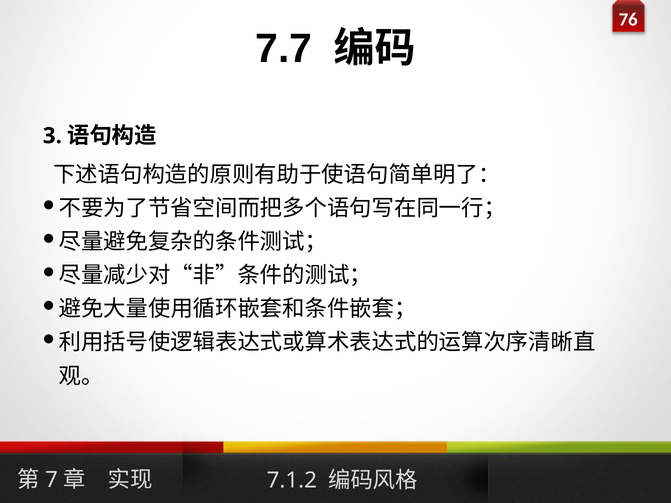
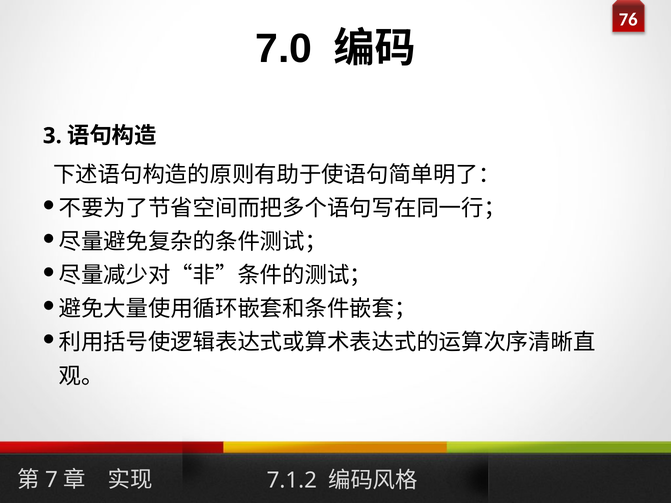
7.7: 7.7 -> 7.0
